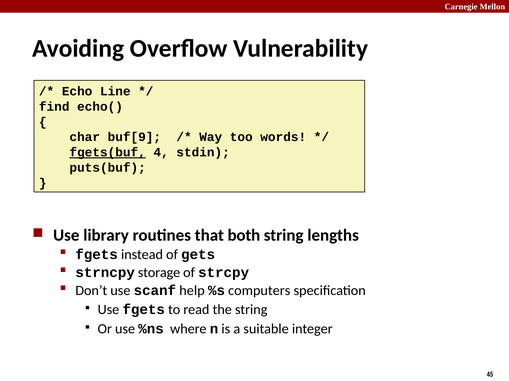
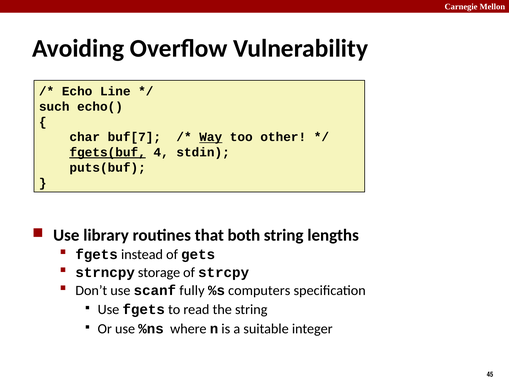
find: find -> such
buf[9: buf[9 -> buf[7
Way underline: none -> present
words: words -> other
help: help -> fully
